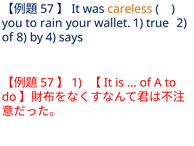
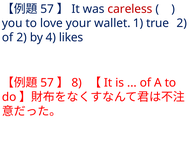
careless colour: orange -> red
rain: rain -> love
of 8: 8 -> 2
says: says -> likes
1: 1 -> 8
